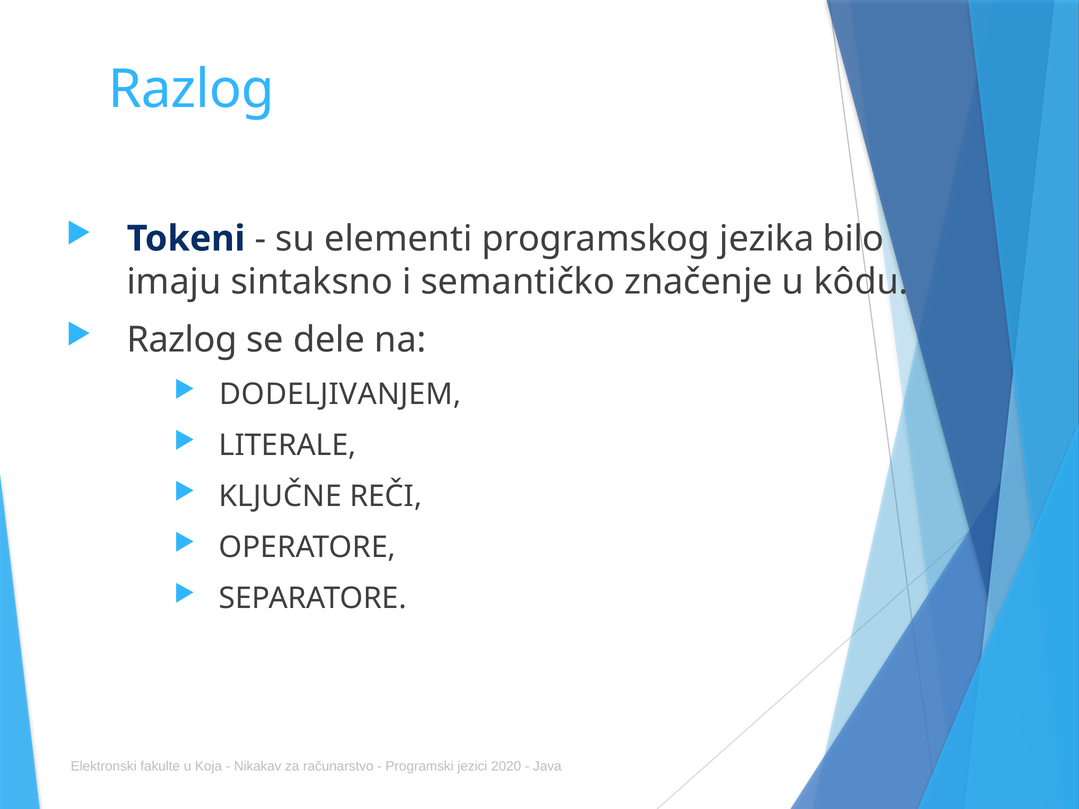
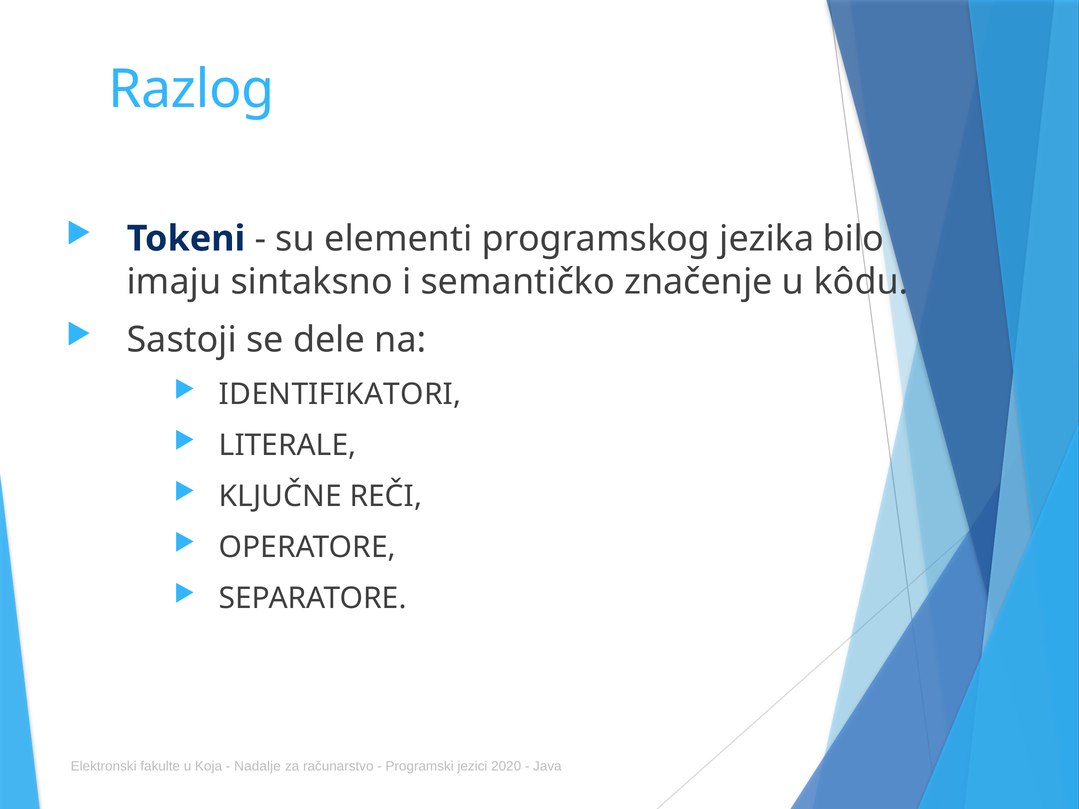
Razlog at (182, 340): Razlog -> Sastoji
DODELJIVANJEM: DODELJIVANJEM -> IDENTIFIKATORI
Nikakav: Nikakav -> Nadalje
